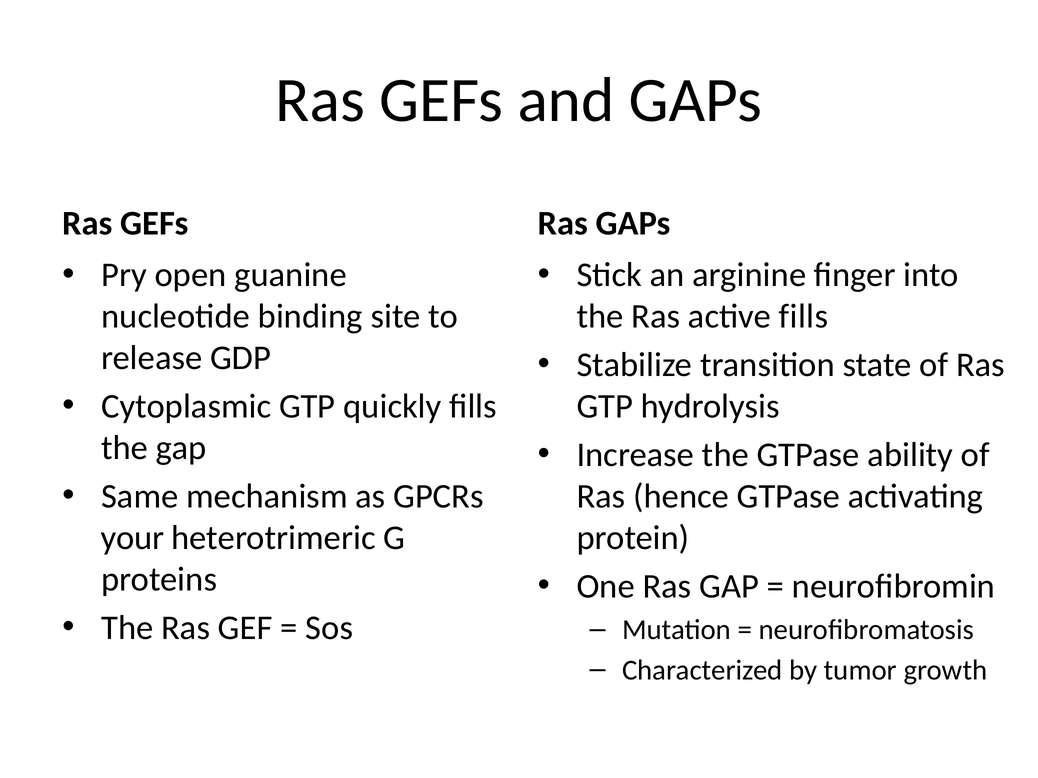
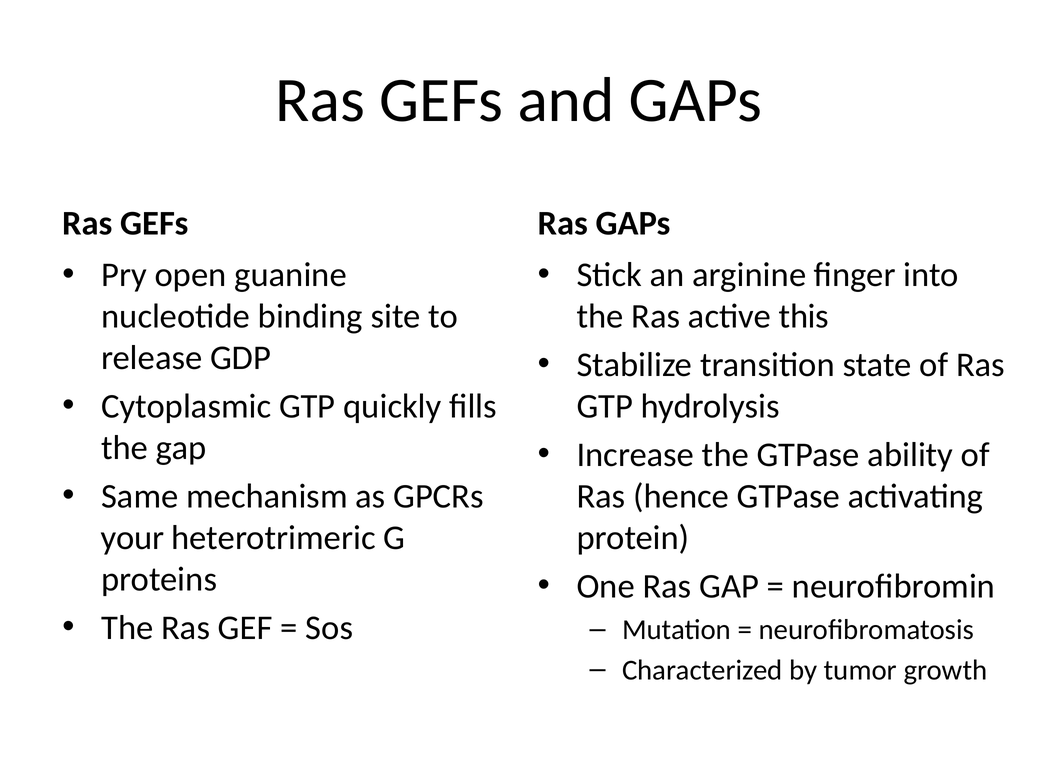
active fills: fills -> this
